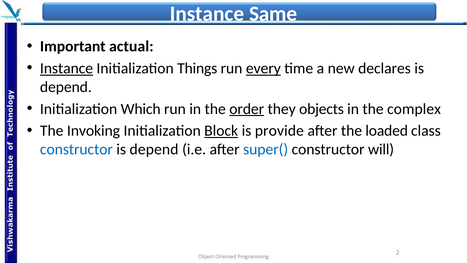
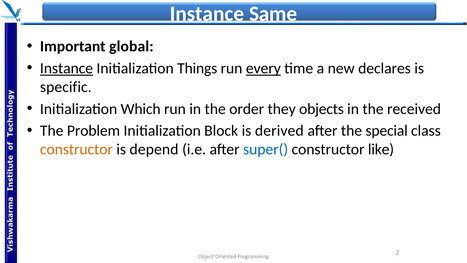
actual: actual -> global
depend at (66, 87): depend -> specific
order underline: present -> none
complex: complex -> received
Invoking: Invoking -> Problem
Block underline: present -> none
provide: provide -> derived
loaded: loaded -> special
constructor at (76, 149) colour: blue -> orange
will: will -> like
